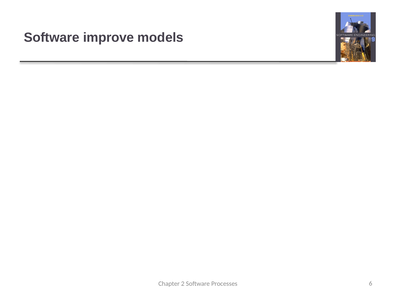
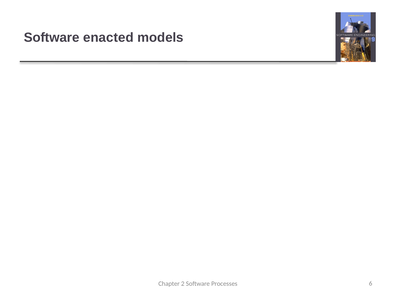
improve: improve -> enacted
